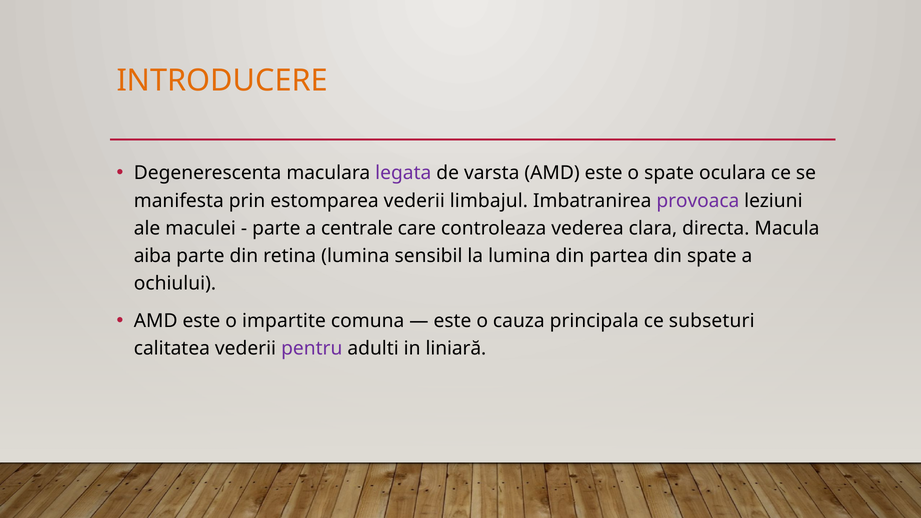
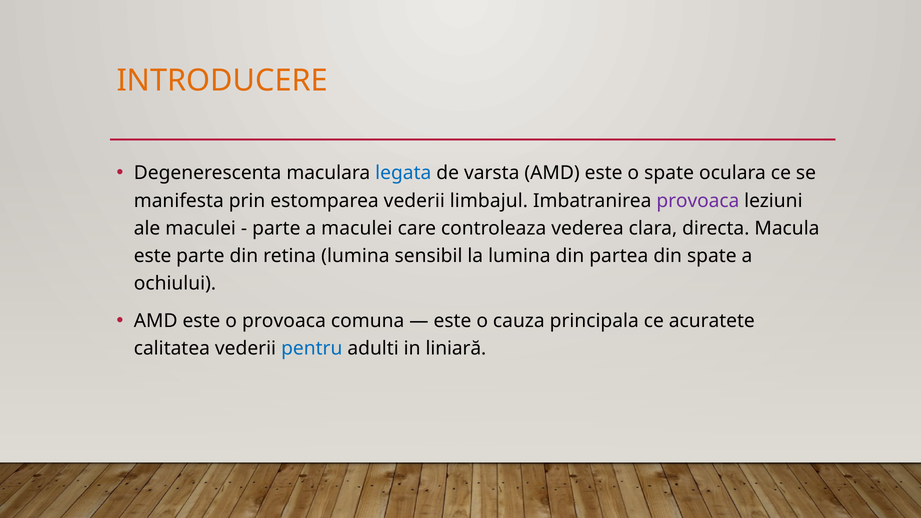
legata colour: purple -> blue
a centrale: centrale -> maculei
aiba at (153, 256): aiba -> este
o impartite: impartite -> provoaca
subseturi: subseturi -> acuratete
pentru colour: purple -> blue
